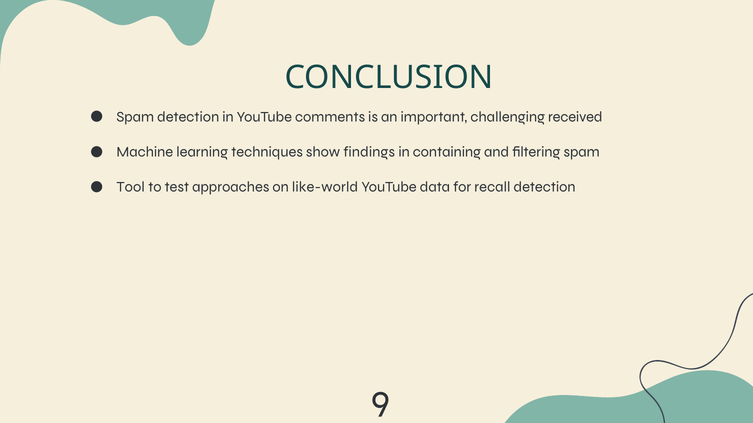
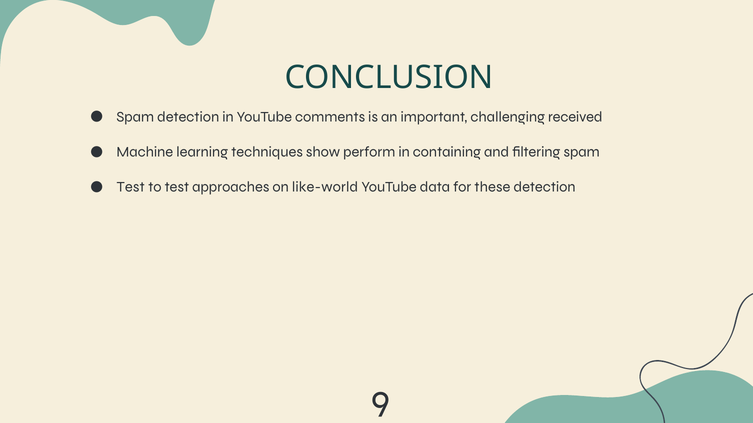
findings: findings -> perform
Tool at (131, 187): Tool -> Test
recall: recall -> these
